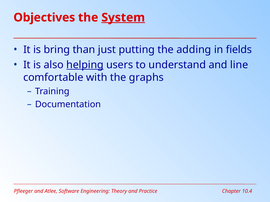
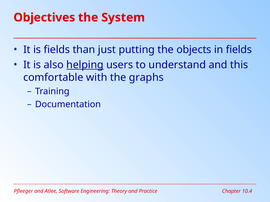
System underline: present -> none
is bring: bring -> fields
adding: adding -> objects
line: line -> this
